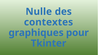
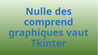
contextes: contextes -> comprend
pour: pour -> vaut
